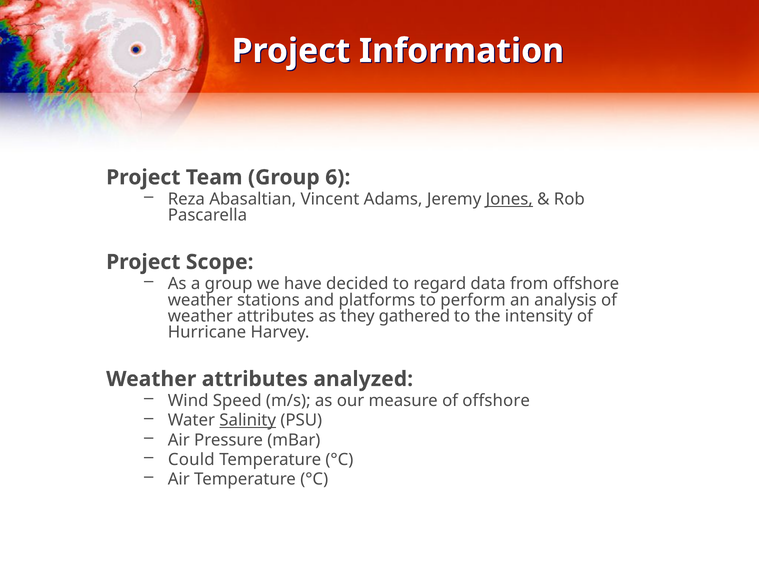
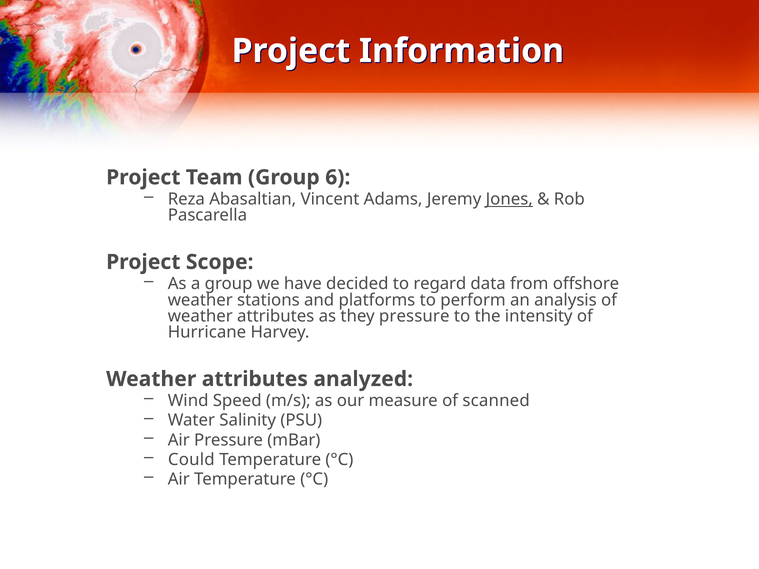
they gathered: gathered -> pressure
of offshore: offshore -> scanned
Salinity underline: present -> none
